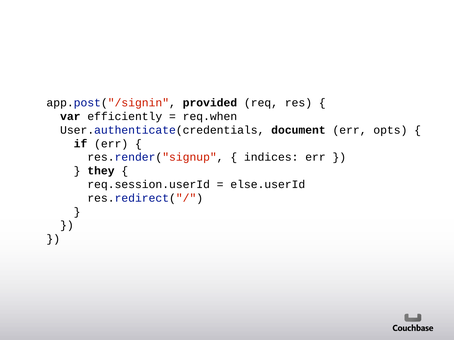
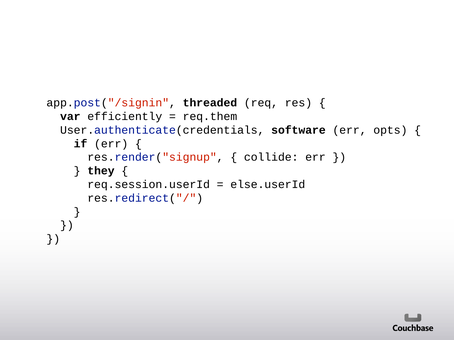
provided: provided -> threaded
req.when: req.when -> req.them
document: document -> software
indices: indices -> collide
